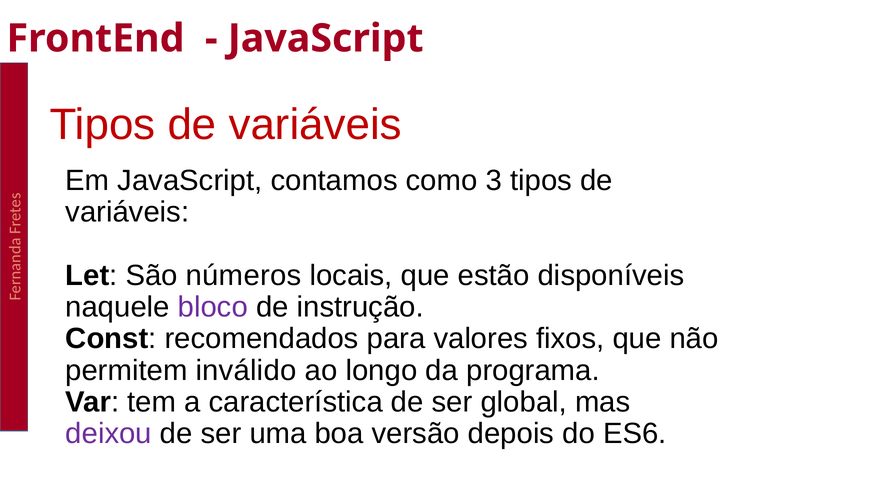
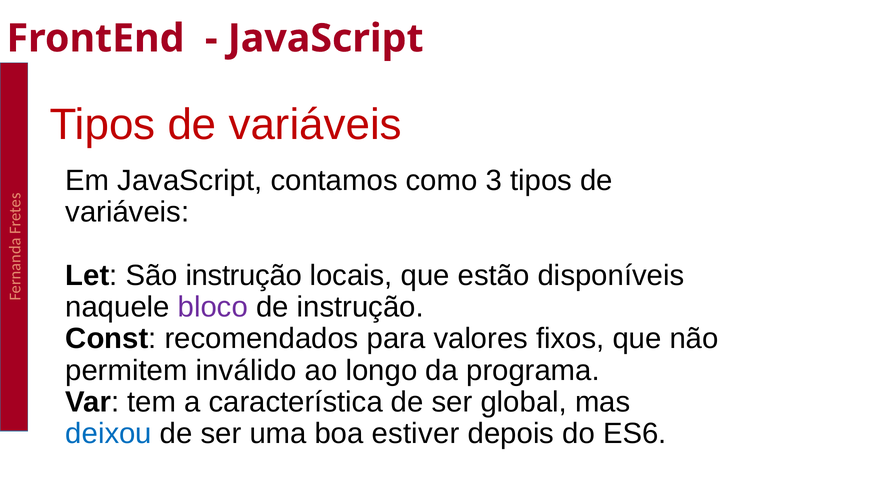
São números: números -> instrução
deixou colour: purple -> blue
versão: versão -> estiver
